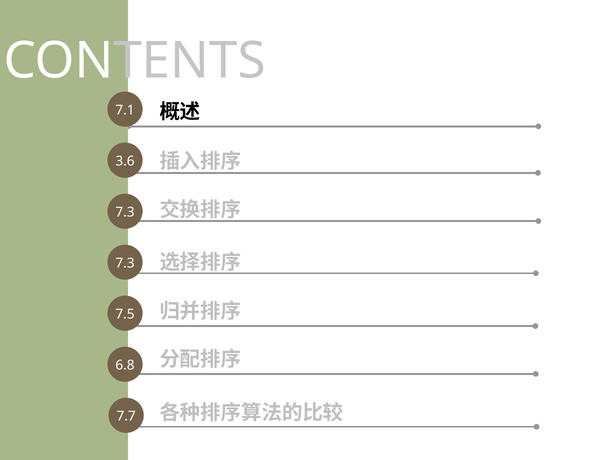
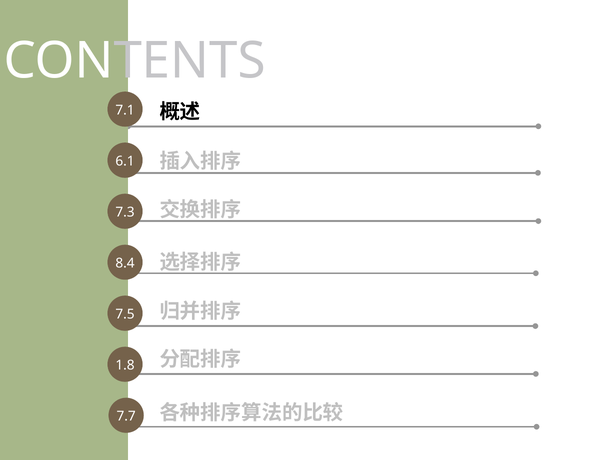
3.6: 3.6 -> 6.1
7.3 at (125, 263): 7.3 -> 8.4
6.8: 6.8 -> 1.8
